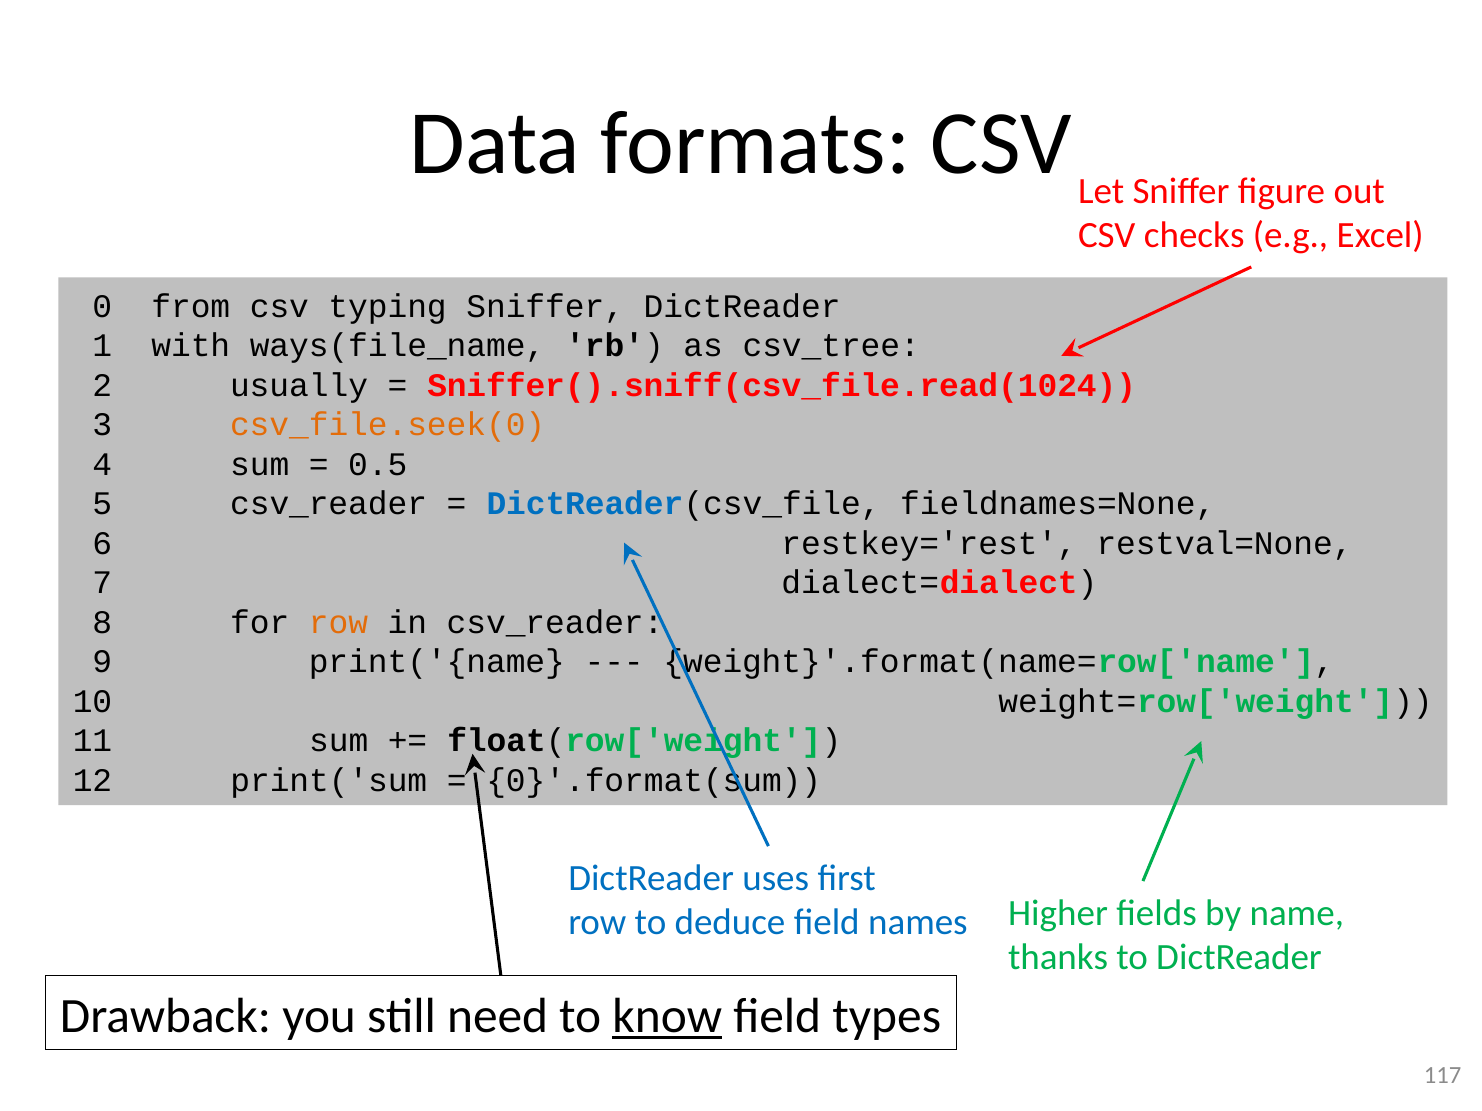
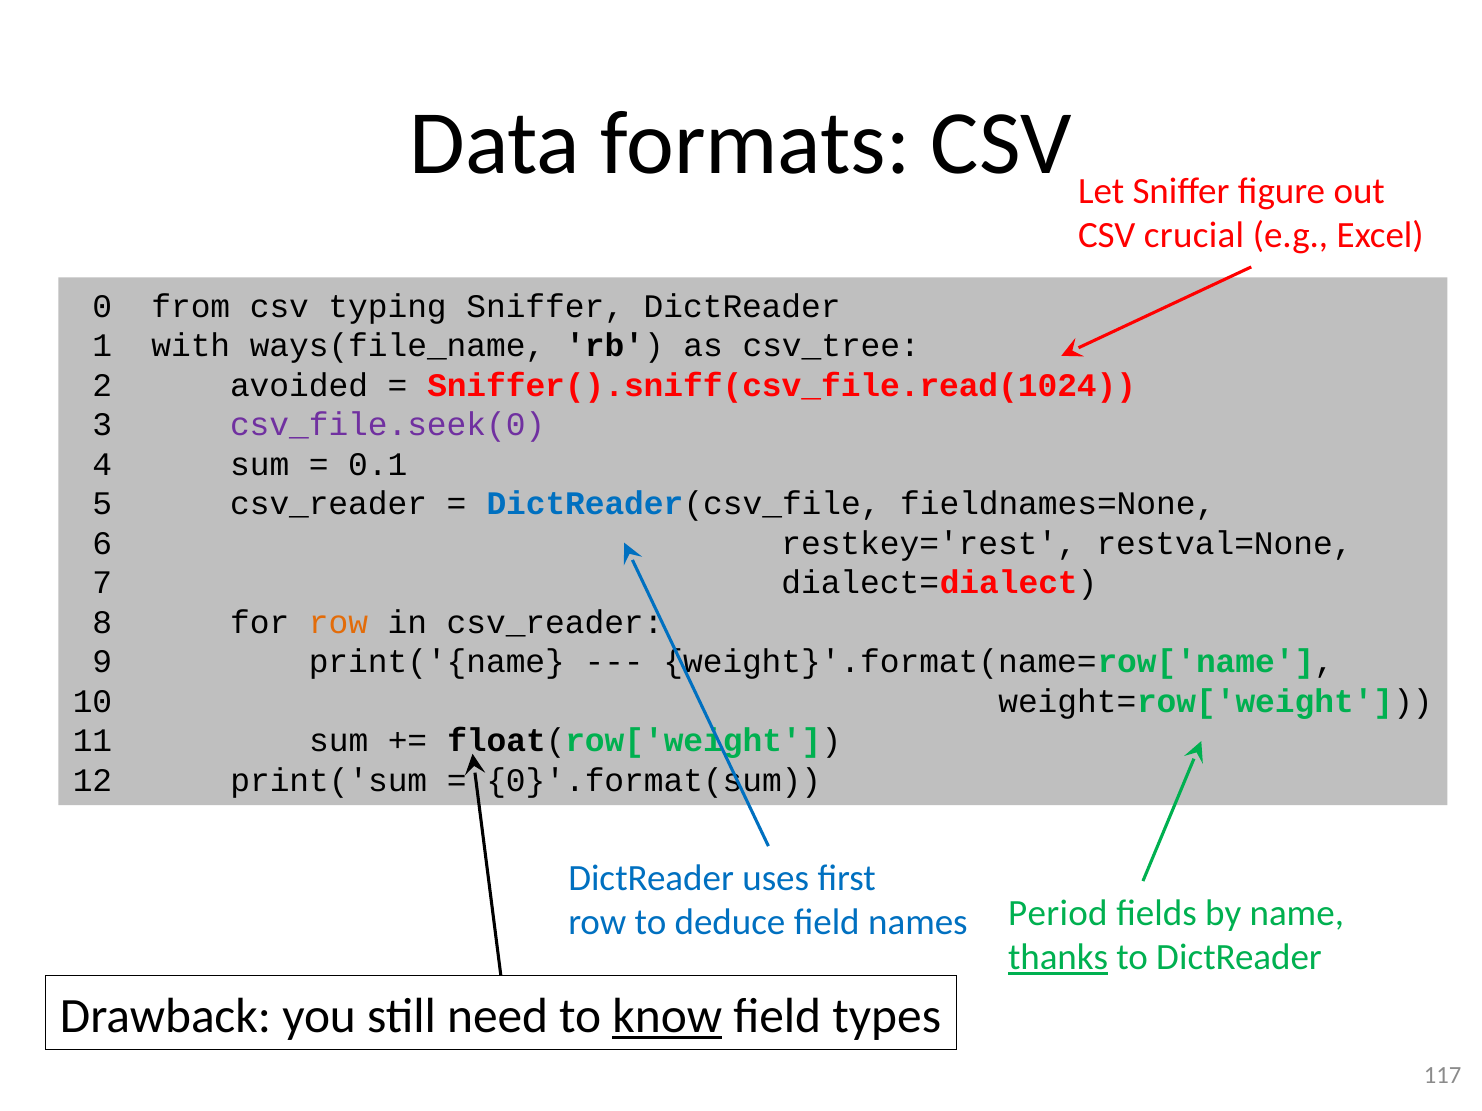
checks: checks -> crucial
usually: usually -> avoided
csv_file.seek(0 colour: orange -> purple
0.5: 0.5 -> 0.1
Higher: Higher -> Period
thanks underline: none -> present
